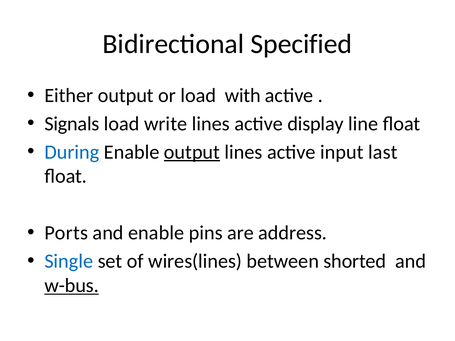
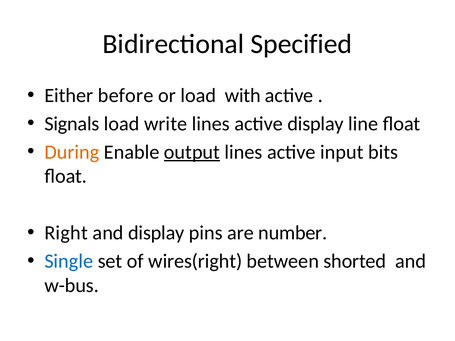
Either output: output -> before
During colour: blue -> orange
last: last -> bits
Ports: Ports -> Right
and enable: enable -> display
address: address -> number
wires(lines: wires(lines -> wires(right
w-bus underline: present -> none
